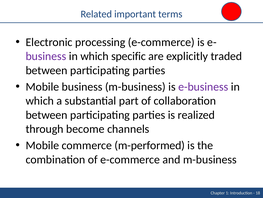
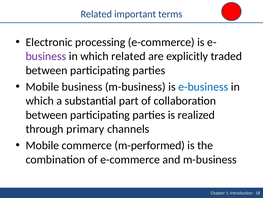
which specific: specific -> related
e-business colour: purple -> blue
become: become -> primary
